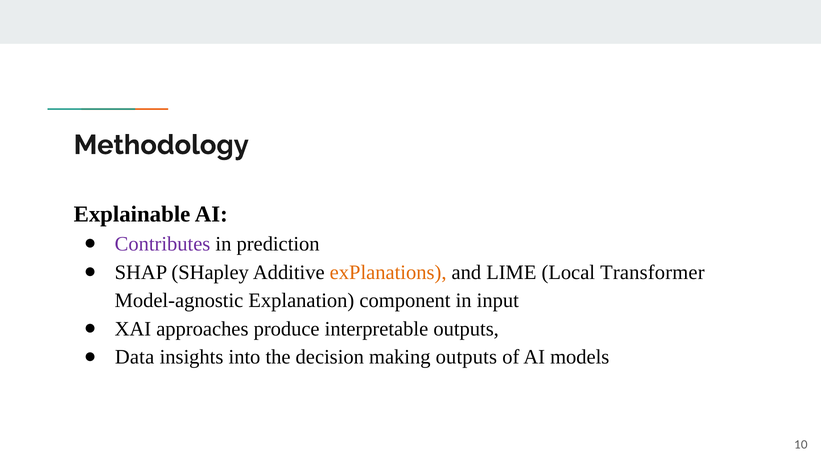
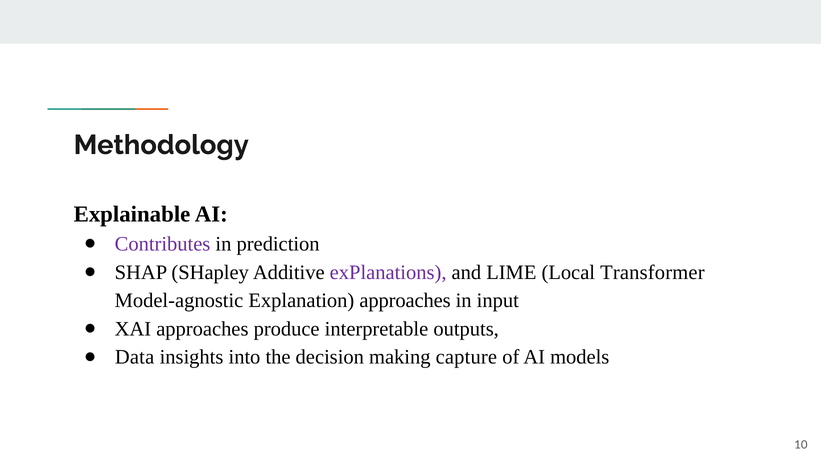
exPlanations colour: orange -> purple
Explanation component: component -> approaches
making outputs: outputs -> capture
